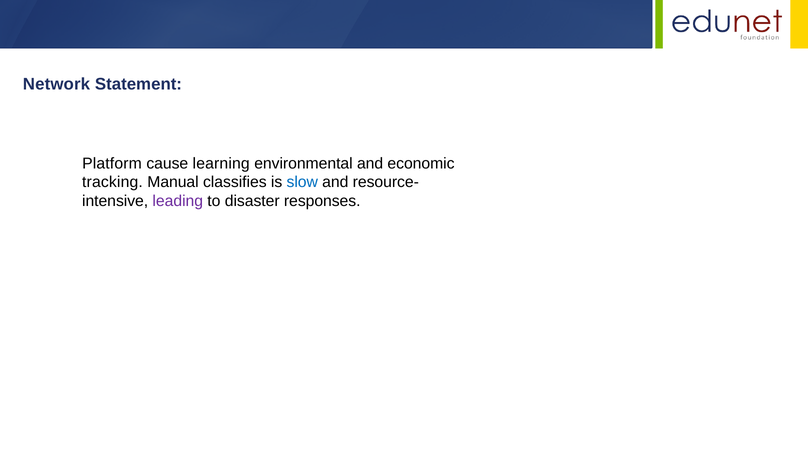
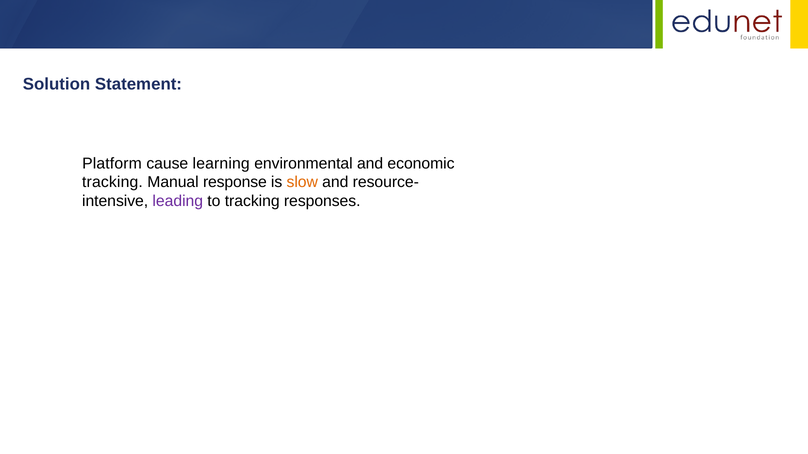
Network: Network -> Solution
classifies: classifies -> response
slow colour: blue -> orange
to disaster: disaster -> tracking
